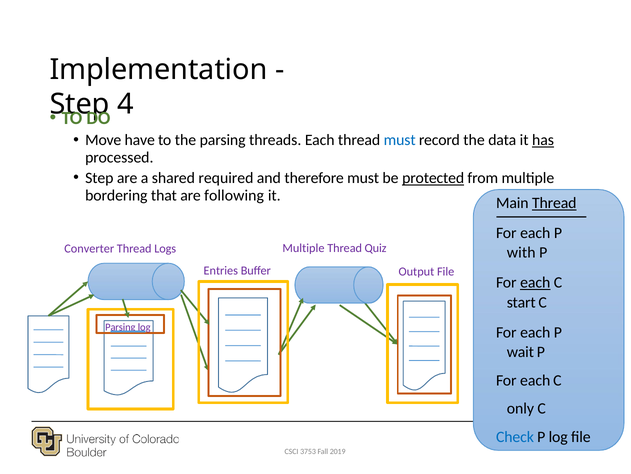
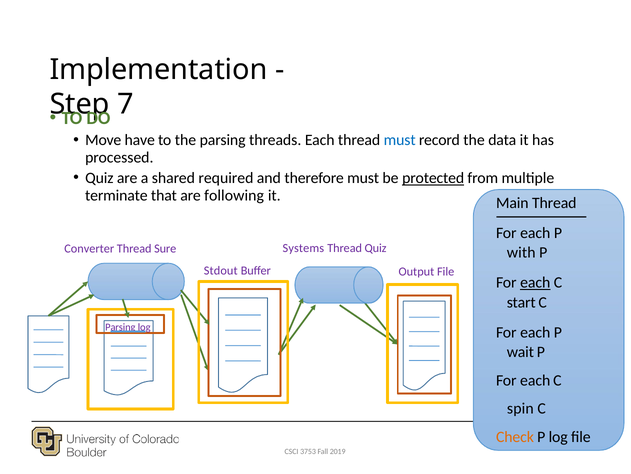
4: 4 -> 7
has underline: present -> none
Step at (99, 178): Step -> Quiz
bordering: bordering -> terminate
Thread at (554, 203) underline: present -> none
Multiple at (303, 248): Multiple -> Systems
Logs: Logs -> Sure
Entries: Entries -> Stdout
only: only -> spin
Check colour: blue -> orange
